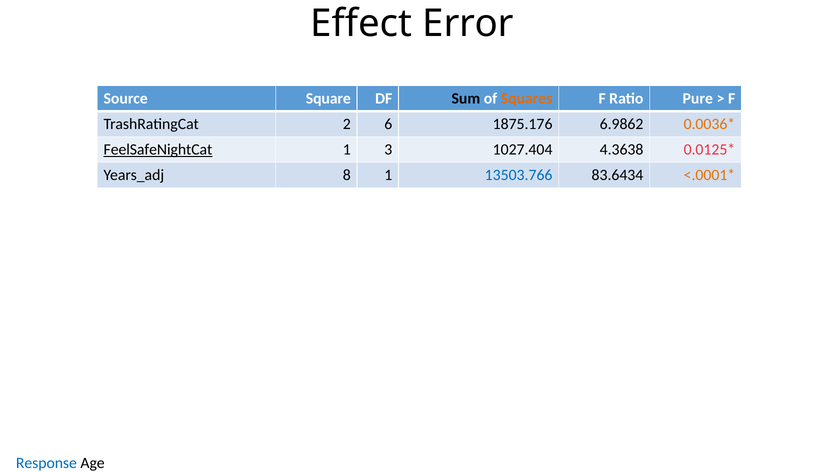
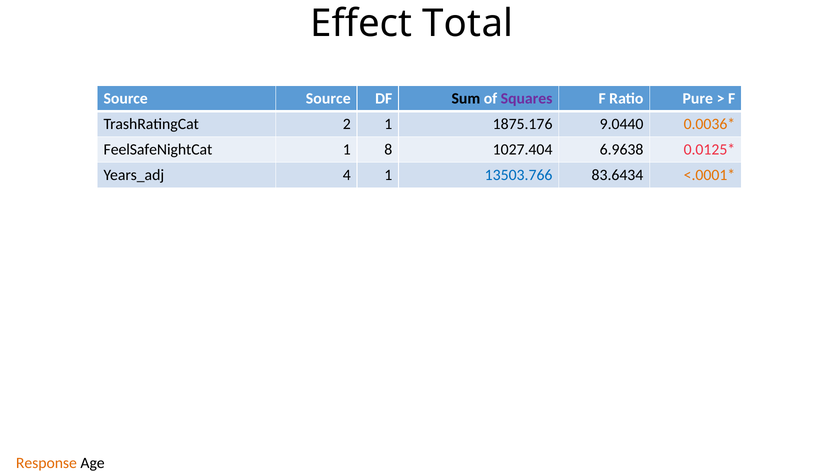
Error: Error -> Total
Source Square: Square -> Source
Squares colour: orange -> purple
2 6: 6 -> 1
6.9862: 6.9862 -> 9.0440
FeelSafeNightCat underline: present -> none
3: 3 -> 8
4.3638: 4.3638 -> 6.9638
8: 8 -> 4
Response colour: blue -> orange
